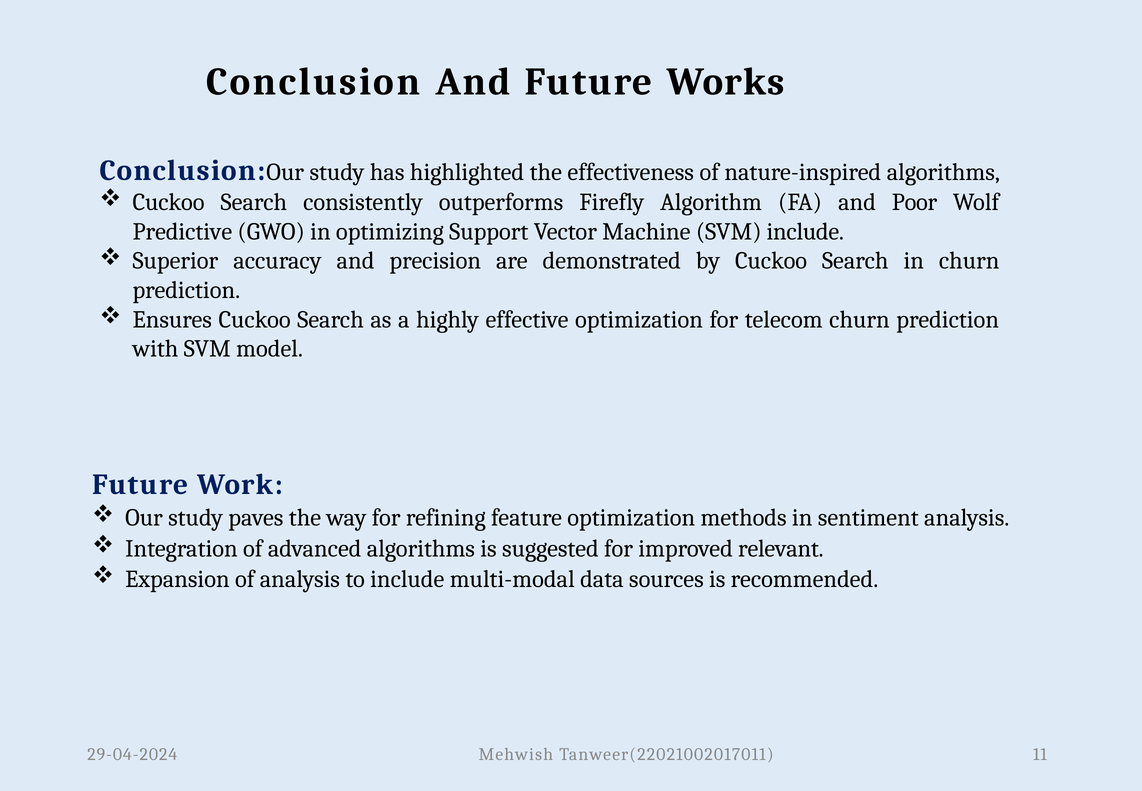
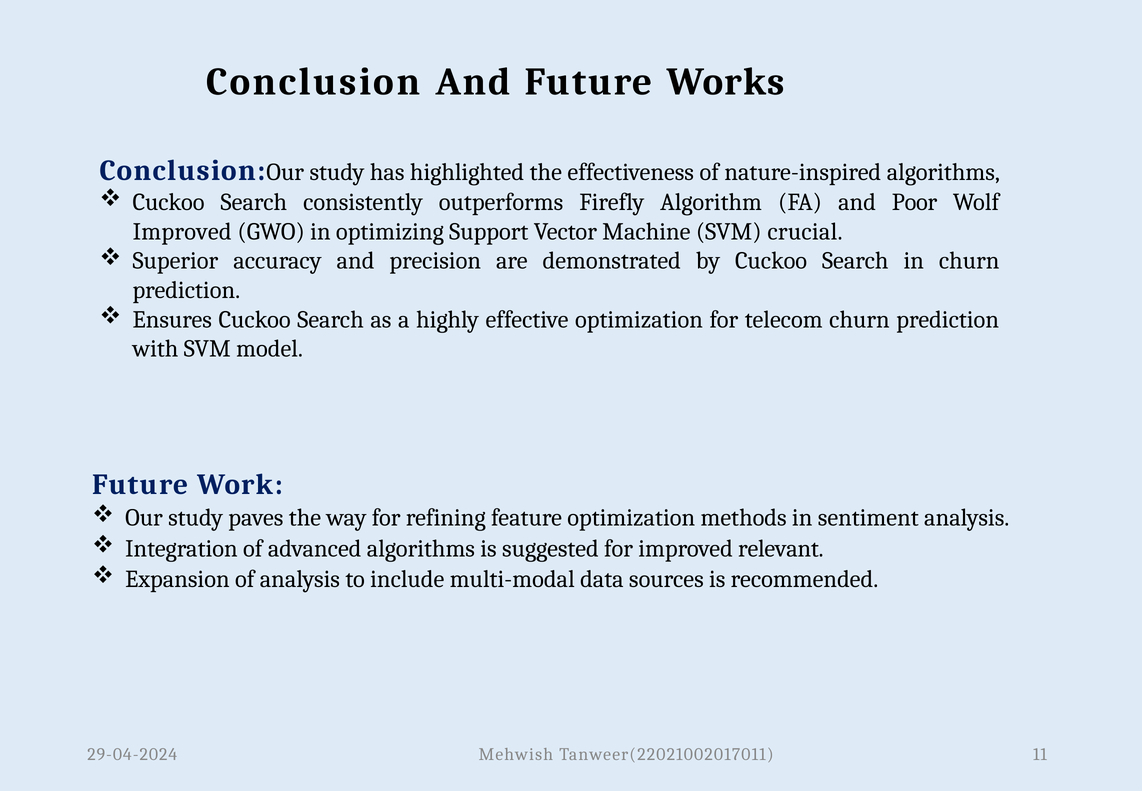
Predictive at (182, 231): Predictive -> Improved
SVM include: include -> crucial
